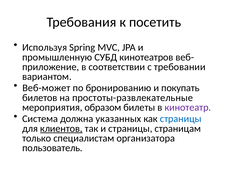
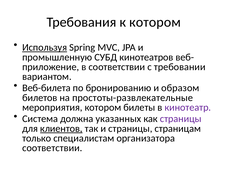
к посетить: посетить -> котором
Используя underline: none -> present
Веб-может: Веб-может -> Веб-билета
покупать: покупать -> образом
мероприятия образом: образом -> котором
страницы at (181, 119) colour: blue -> purple
пользователь at (52, 148): пользователь -> соответствии
